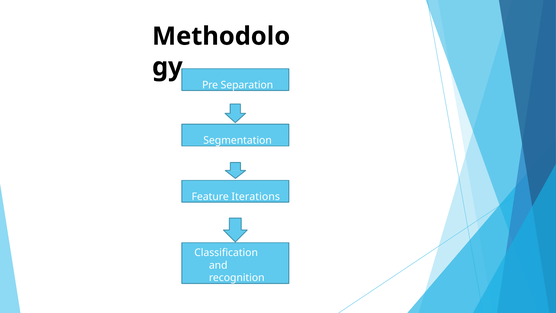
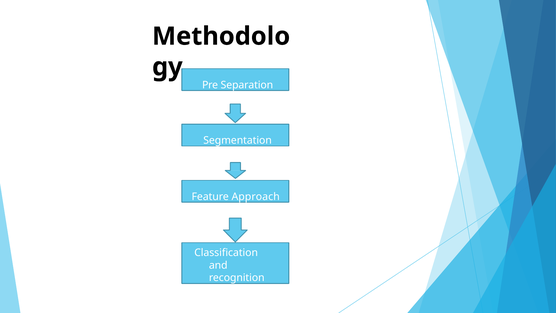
Iterations: Iterations -> Approach
